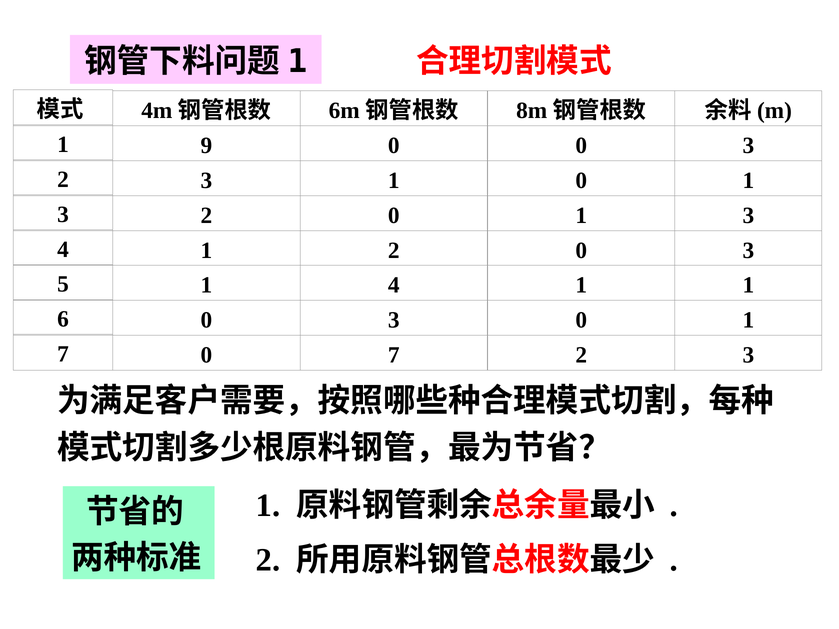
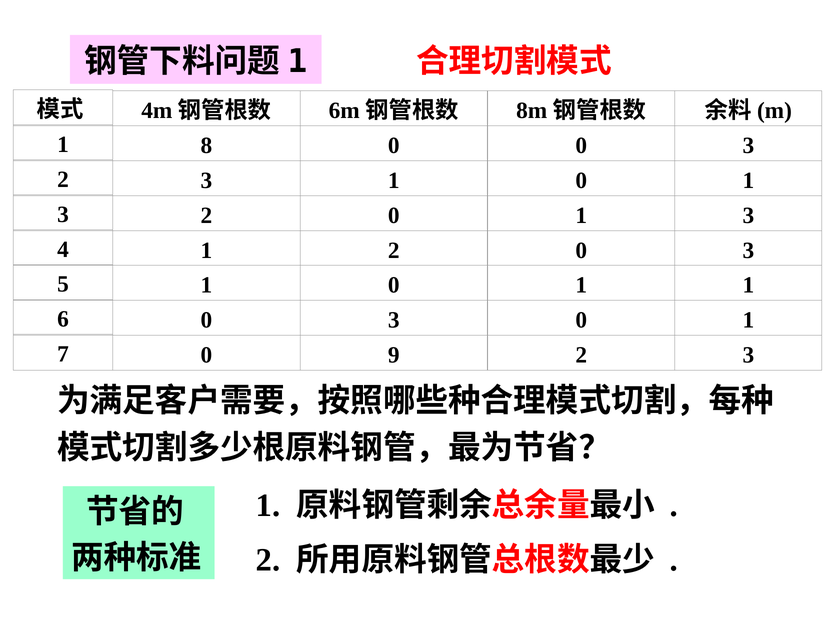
9: 9 -> 8
5 1 4: 4 -> 0
0 7: 7 -> 9
